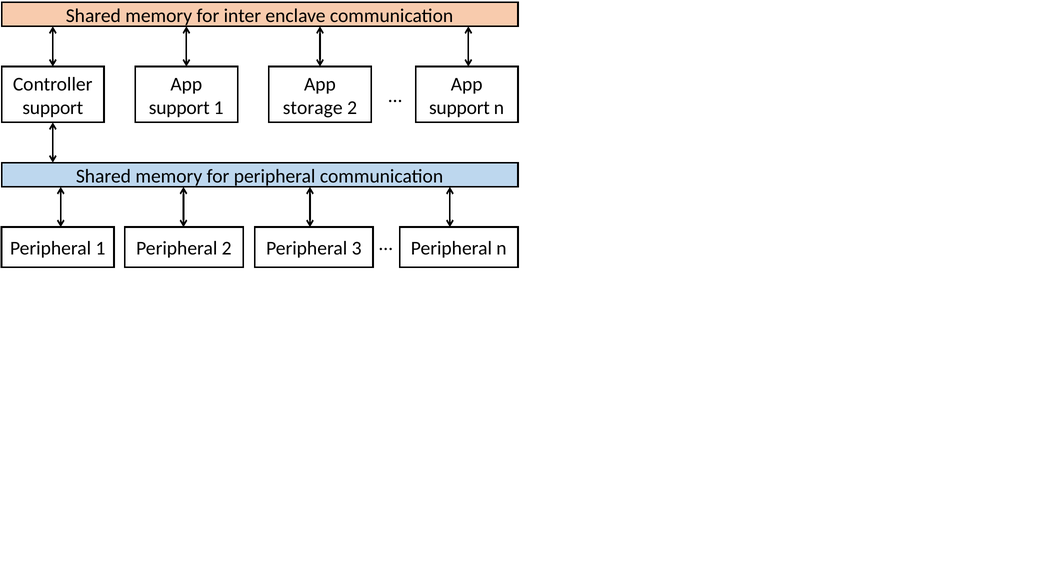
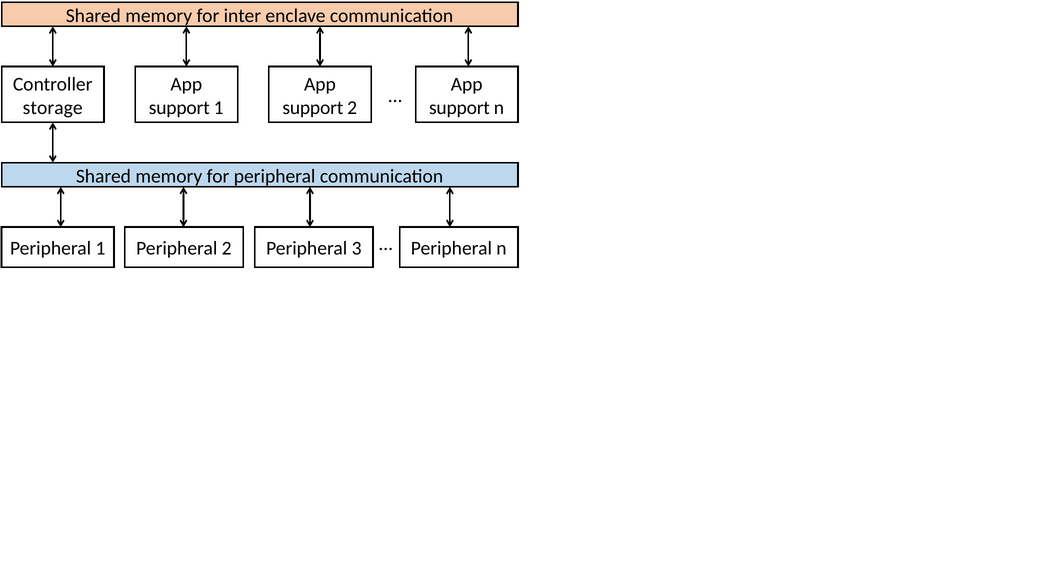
support at (53, 108): support -> storage
storage at (313, 108): storage -> support
